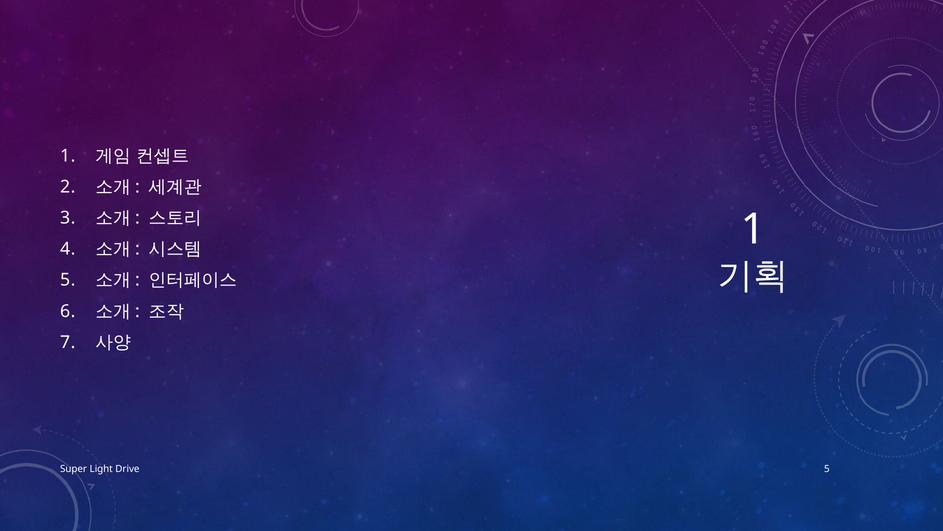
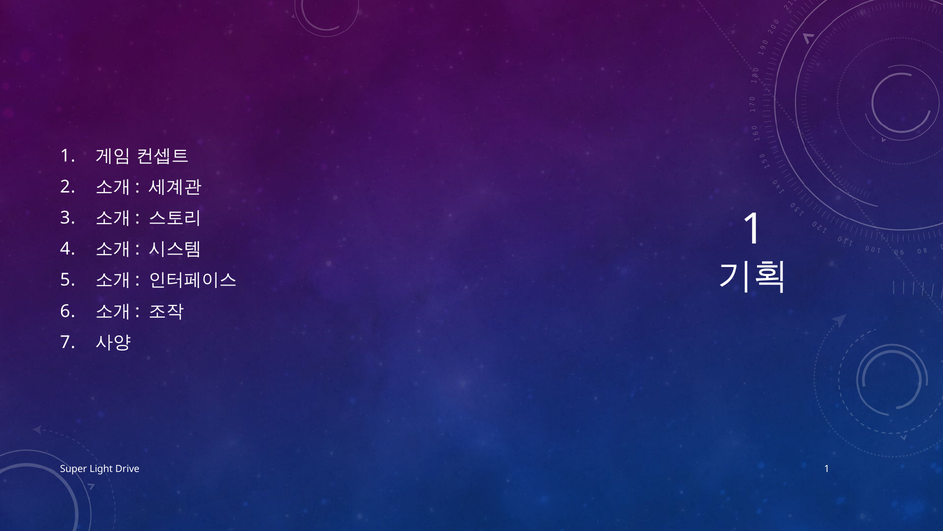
Drive 5: 5 -> 1
